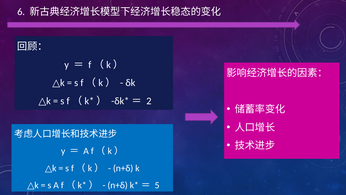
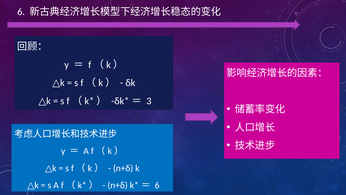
2: 2 -> 3
5 at (157, 185): 5 -> 6
